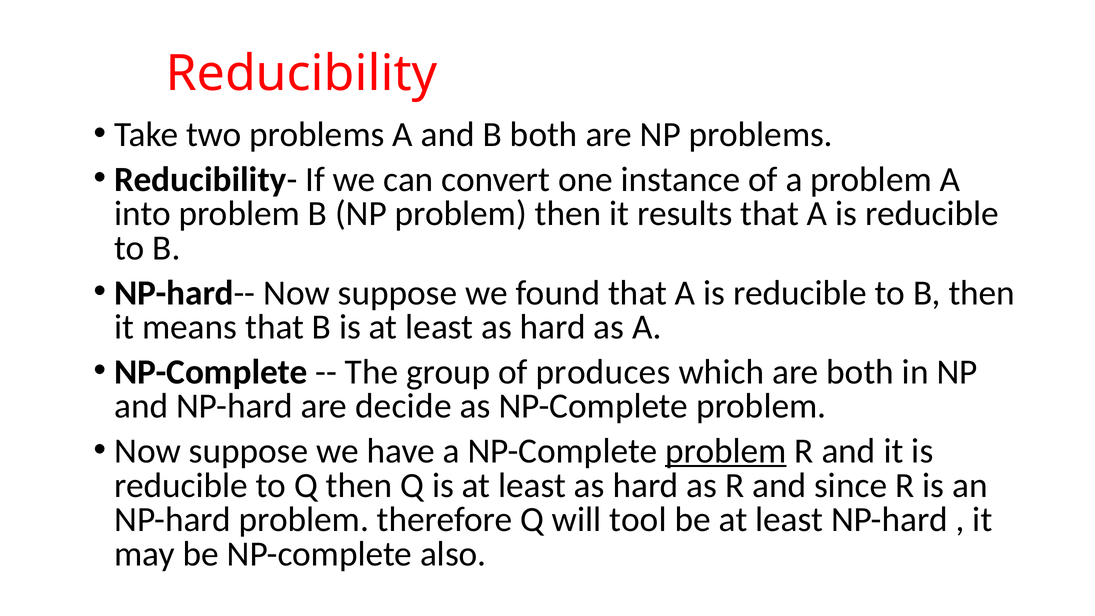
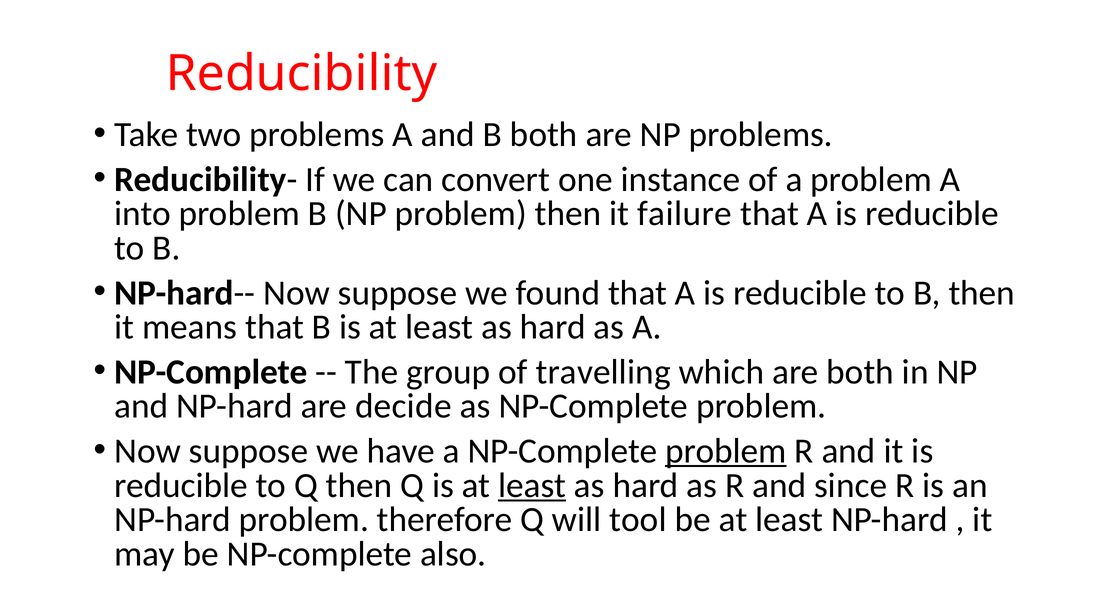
results: results -> failure
produces: produces -> travelling
least at (532, 485) underline: none -> present
